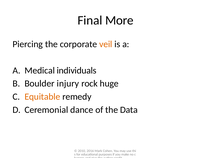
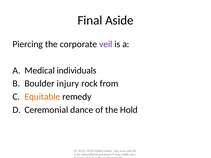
More: More -> Aside
veil colour: orange -> purple
huge: huge -> from
Data: Data -> Hold
